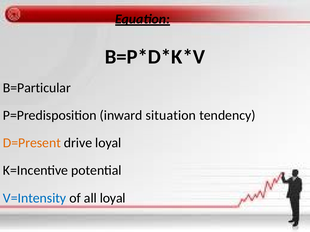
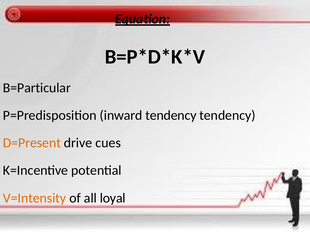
inward situation: situation -> tendency
drive loyal: loyal -> cues
V=Intensity colour: blue -> orange
